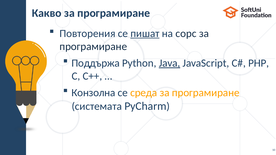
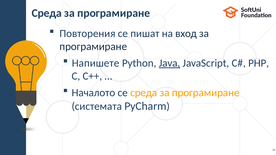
Какво at (47, 13): Какво -> Среда
пишат underline: present -> none
сорс: сорс -> вход
Поддържа: Поддържа -> Напишете
Конзолна: Конзолна -> Началото
